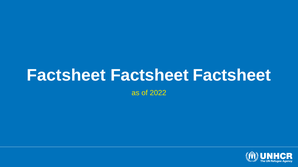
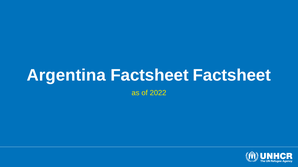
Factsheet at (66, 76): Factsheet -> Argentina
